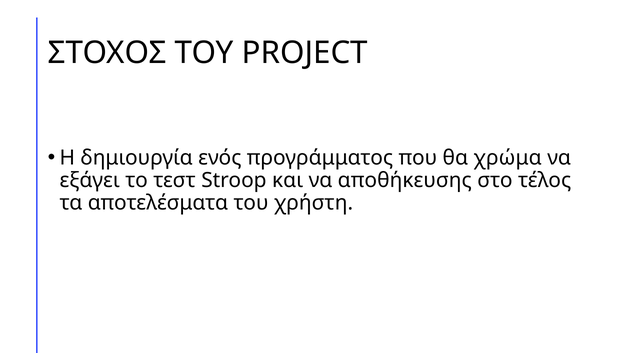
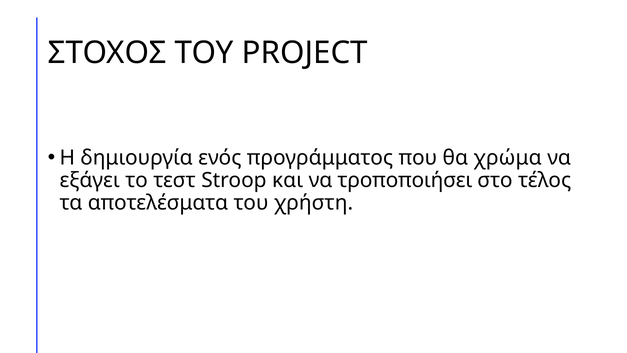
αποθήκευσης: αποθήκευσης -> τροποποιήσει
